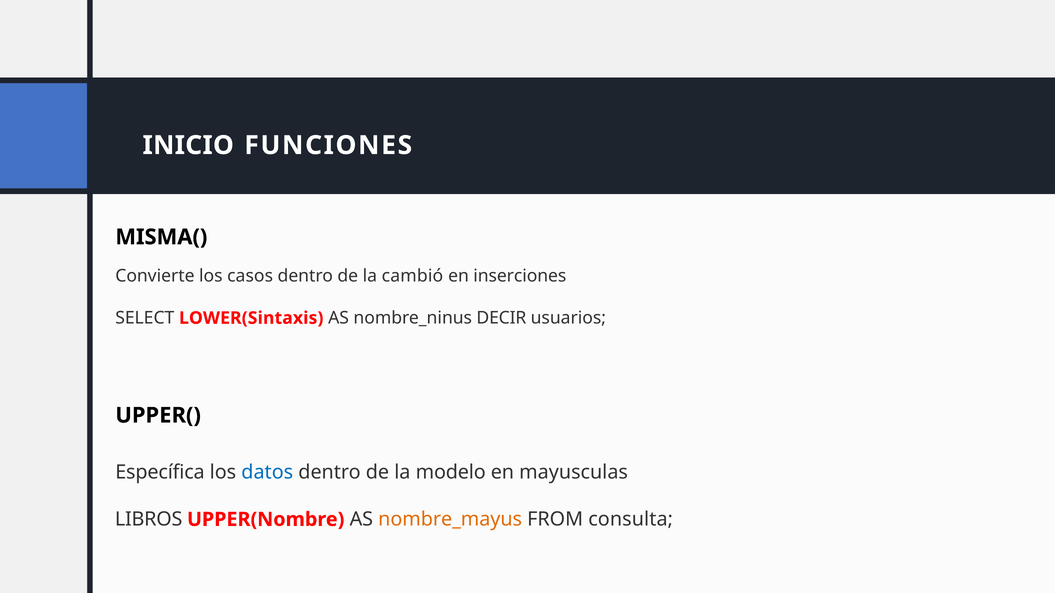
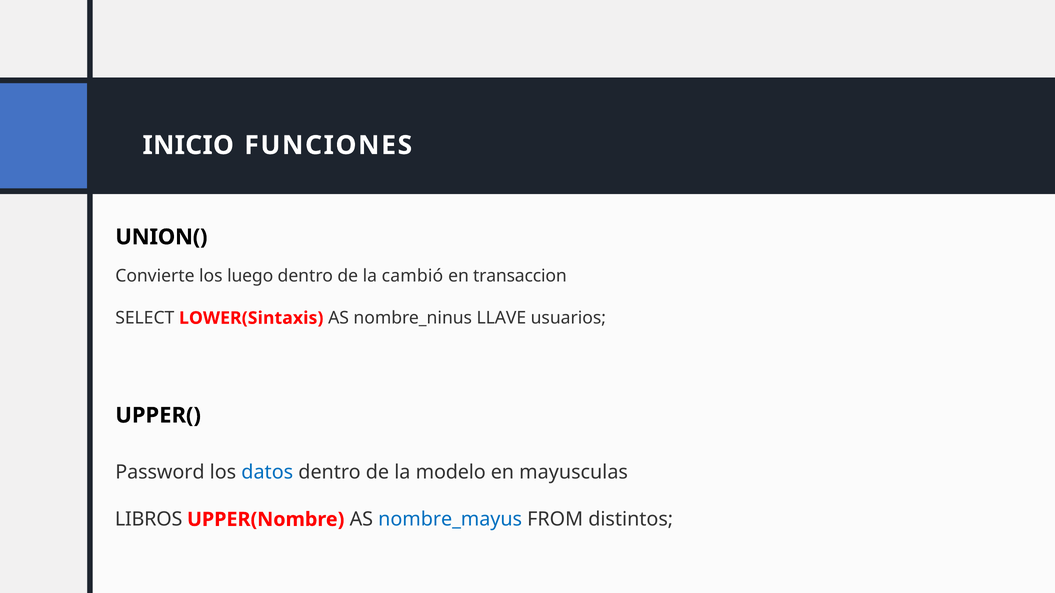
MISMA(: MISMA( -> UNION(
casos: casos -> luego
inserciones: inserciones -> transaccion
DECIR: DECIR -> LLAVE
Específica: Específica -> Password
nombre_mayus colour: orange -> blue
consulta: consulta -> distintos
